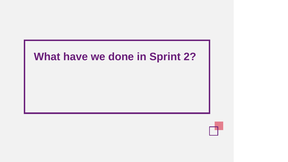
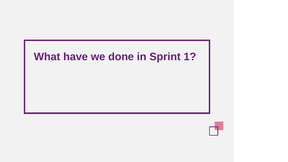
2: 2 -> 1
